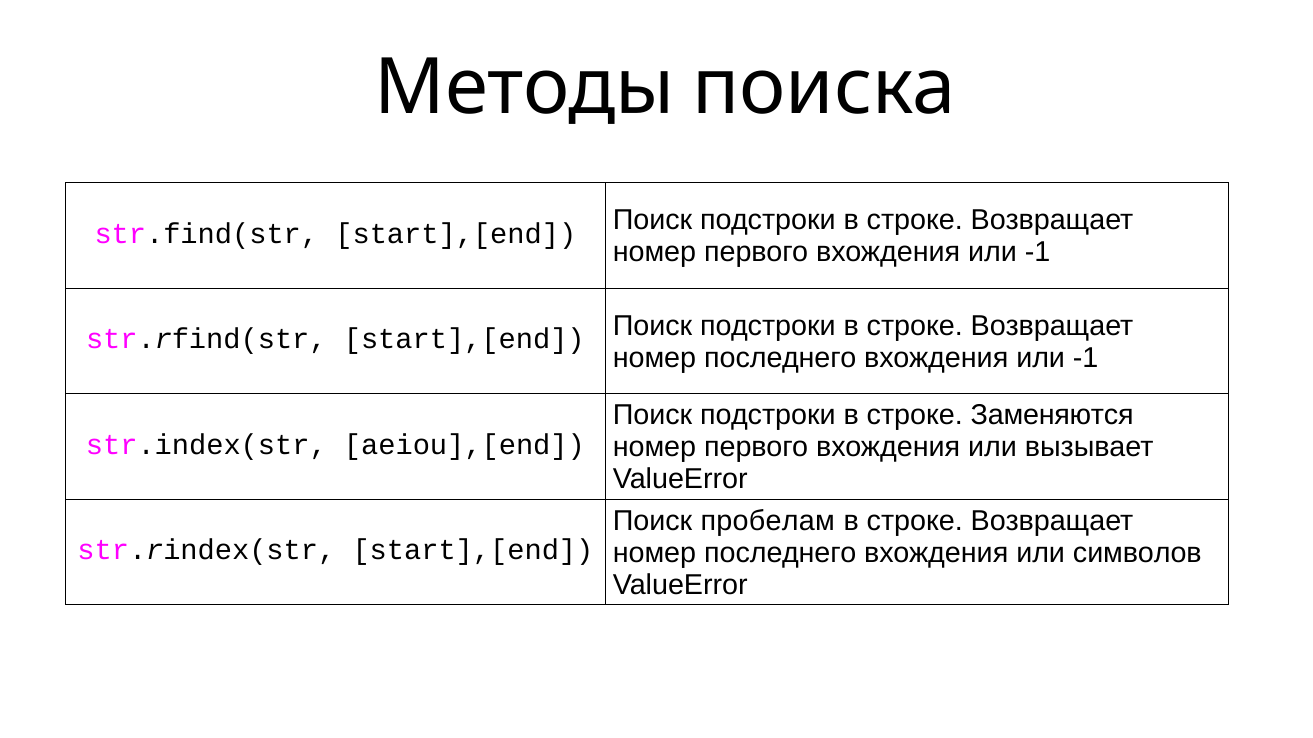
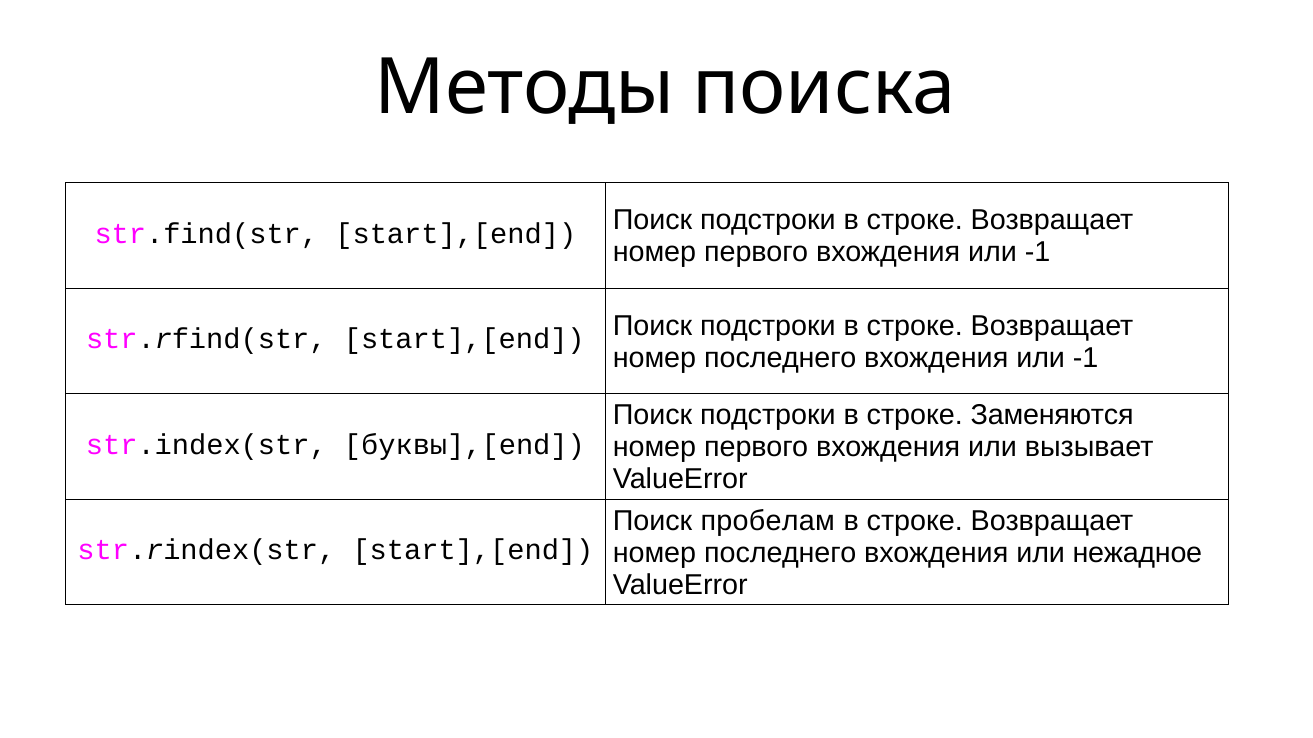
aeiou],[end: aeiou],[end -> буквы],[end
символов: символов -> нежадное
